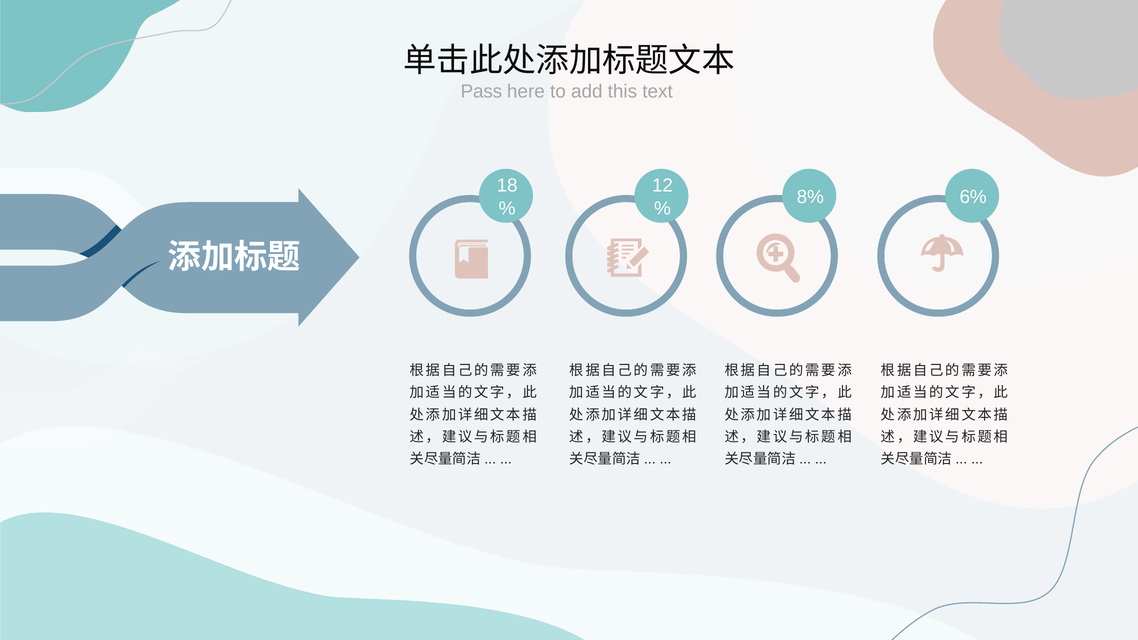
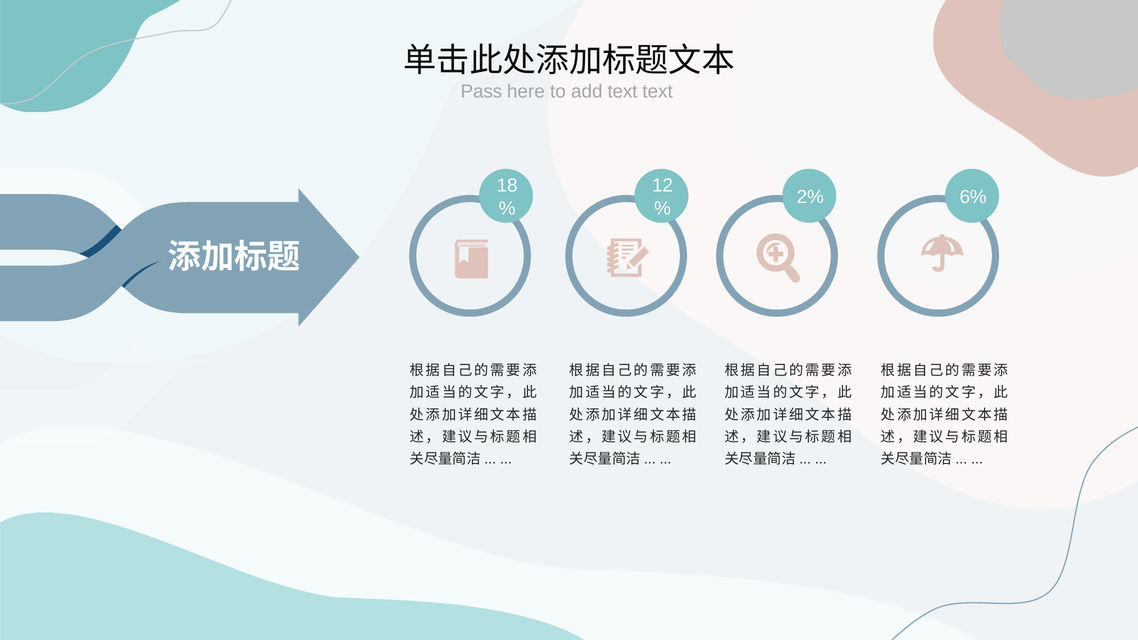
add this: this -> text
8%: 8% -> 2%
